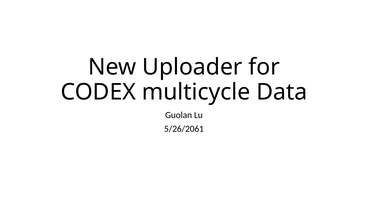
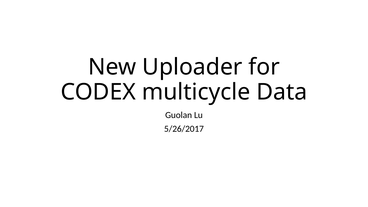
5/26/2061: 5/26/2061 -> 5/26/2017
